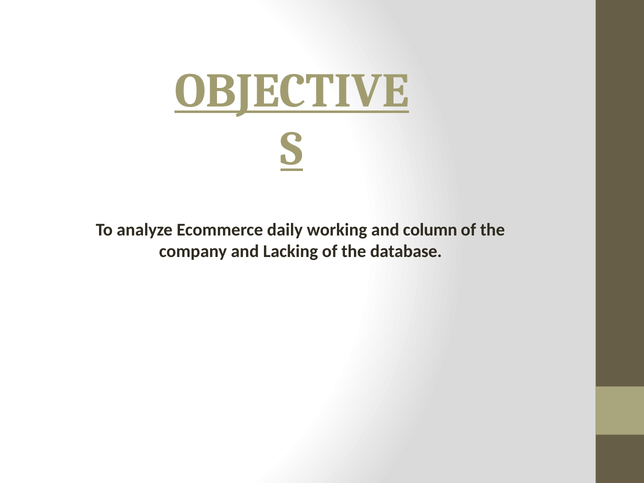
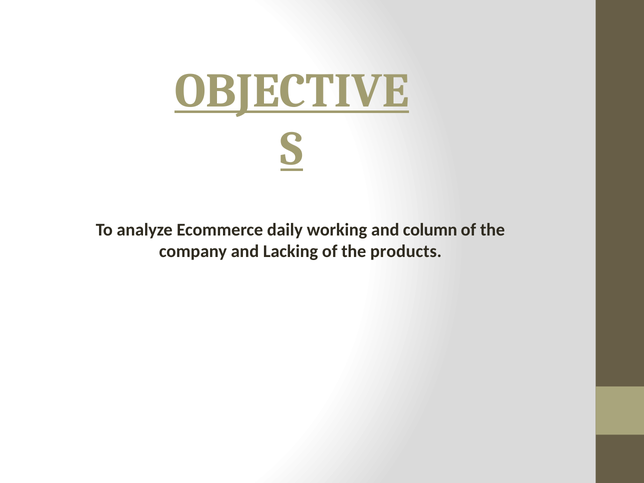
database: database -> products
